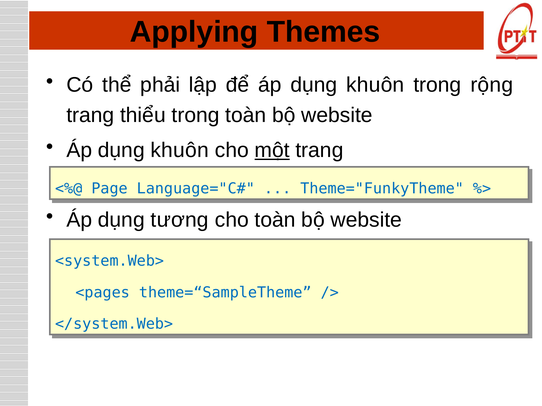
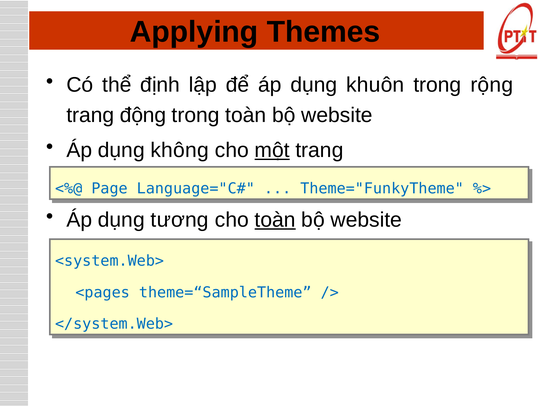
phải: phải -> định
thiểu: thiểu -> động
khuôn at (180, 150): khuôn -> không
toàn at (275, 220) underline: none -> present
